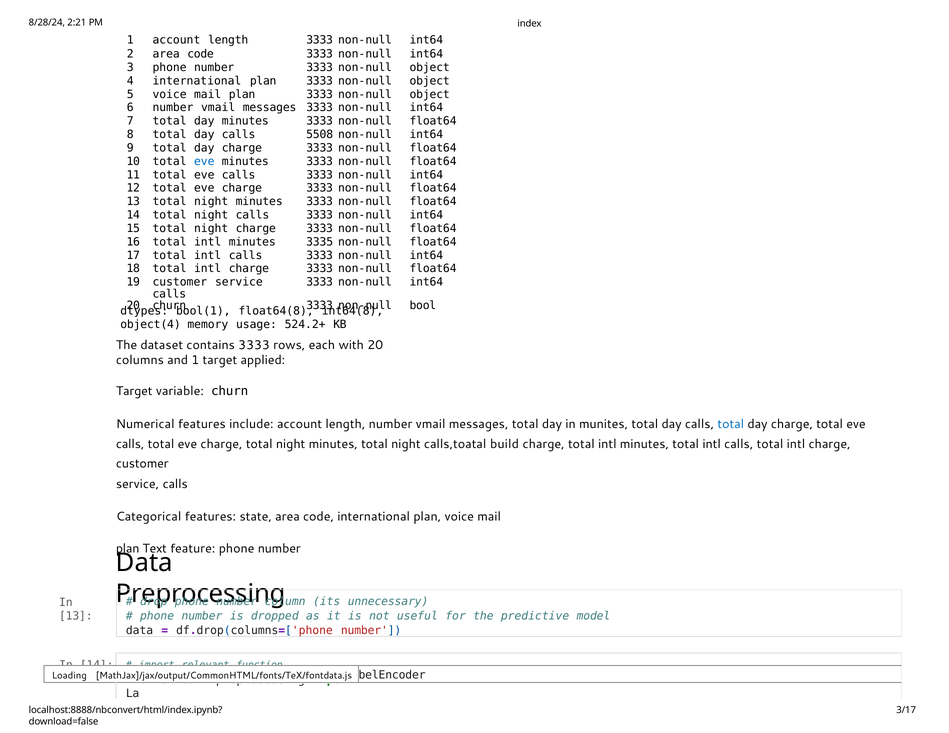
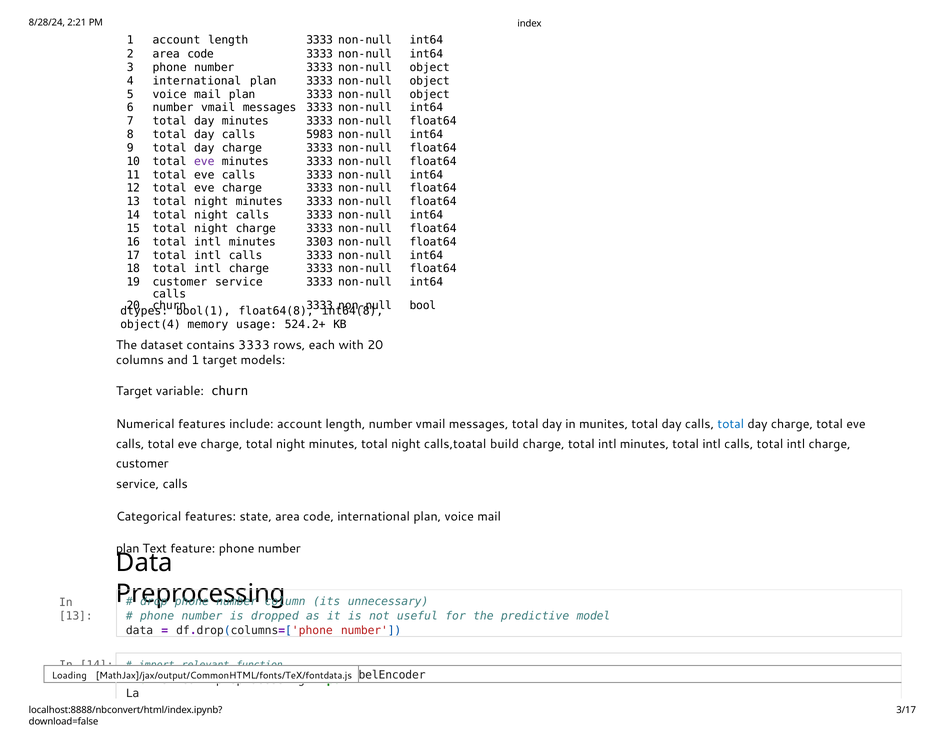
5508: 5508 -> 5983
eve at (204, 161) colour: blue -> purple
3335: 3335 -> 3303
applied: applied -> models
